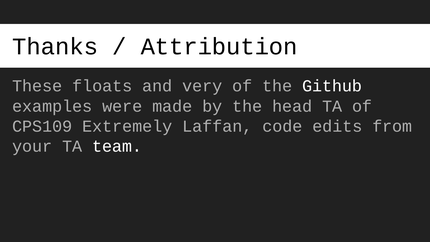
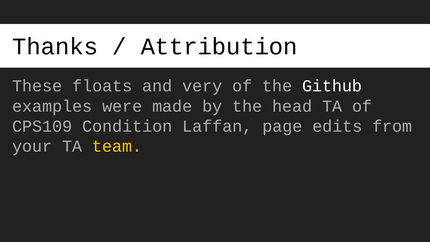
Extremely: Extremely -> Condition
code: code -> page
team colour: white -> yellow
